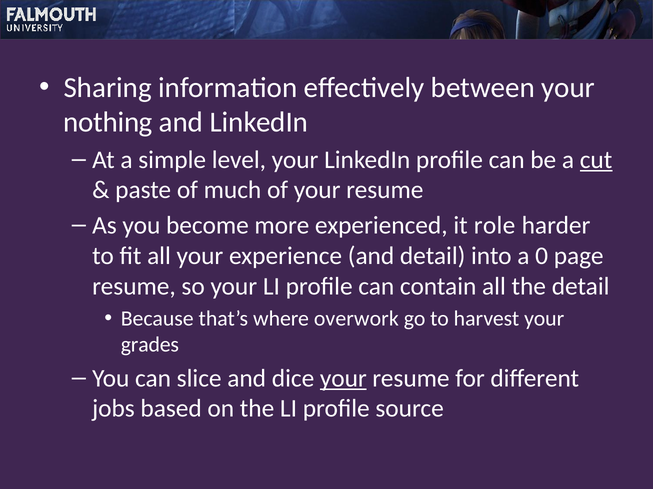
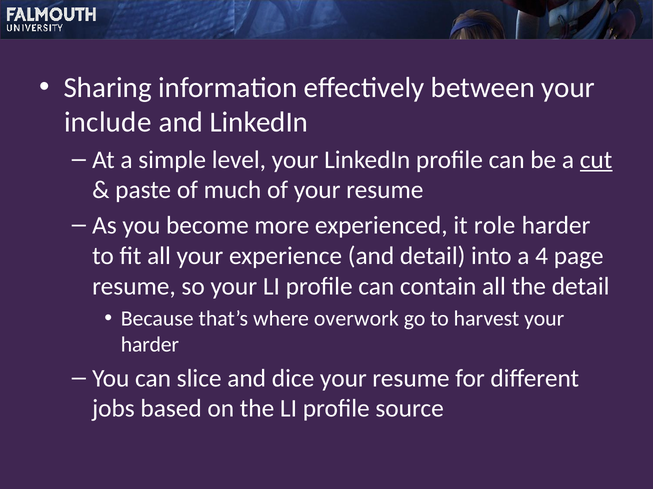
nothing: nothing -> include
0: 0 -> 4
grades at (150, 345): grades -> harder
your at (343, 379) underline: present -> none
